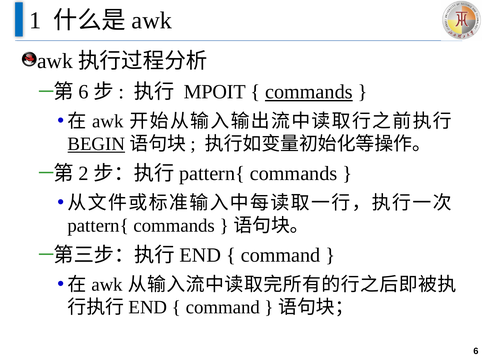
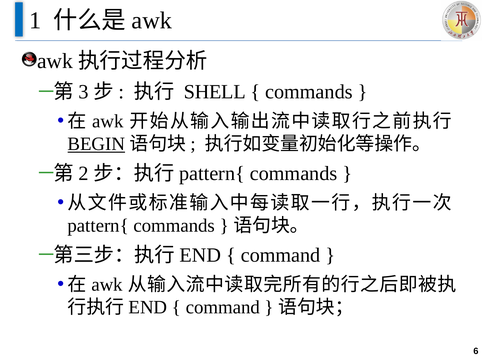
6 at (84, 92): 6 -> 3
MPOIT: MPOIT -> SHELL
commands at (309, 92) underline: present -> none
